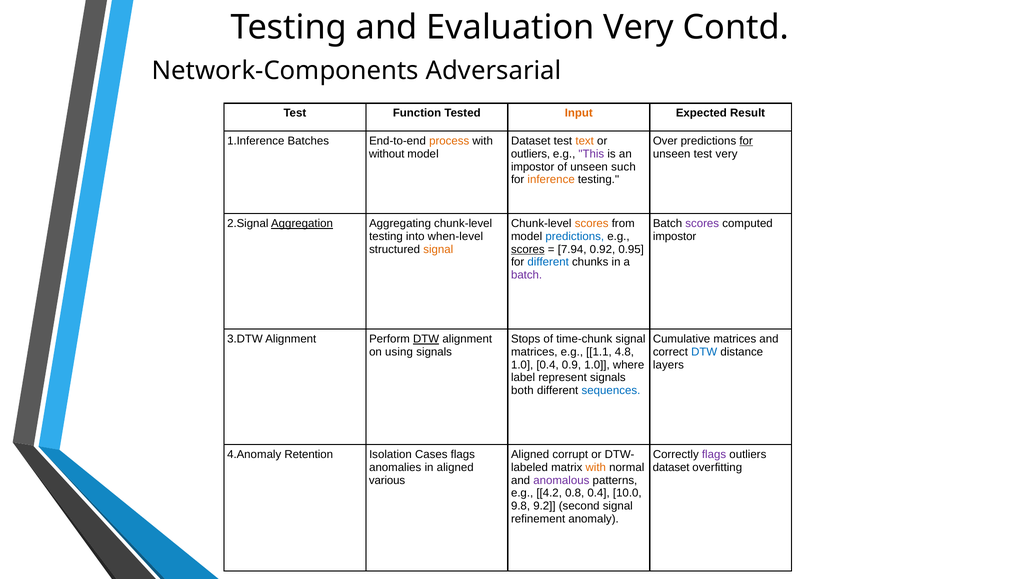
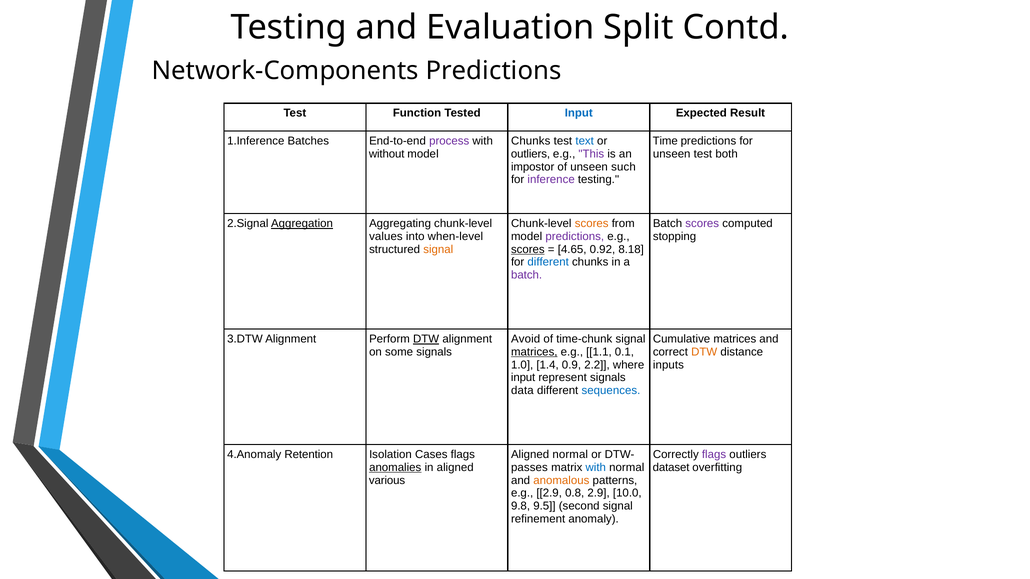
Evaluation Very: Very -> Split
Network-Components Adversarial: Adversarial -> Predictions
Input at (579, 113) colour: orange -> blue
process colour: orange -> purple
Dataset at (531, 141): Dataset -> Chunks
text colour: orange -> blue
Over: Over -> Time
for at (746, 141) underline: present -> none
test very: very -> both
inference colour: orange -> purple
testing at (386, 237): testing -> values
predictions at (575, 237) colour: blue -> purple
impostor at (675, 237): impostor -> stopping
7.94: 7.94 -> 4.65
0.95: 0.95 -> 8.18
Stops: Stops -> Avoid
using: using -> some
matrices at (534, 352) underline: none -> present
4.8: 4.8 -> 0.1
DTW at (704, 352) colour: blue -> orange
1.0 0.4: 0.4 -> 1.4
0.9 1.0: 1.0 -> 2.2
layers: layers -> inputs
label at (523, 378): label -> input
both: both -> data
Aligned corrupt: corrupt -> normal
anomalies underline: none -> present
labeled: labeled -> passes
with at (596, 468) colour: orange -> blue
anomalous colour: purple -> orange
e.g 4.2: 4.2 -> 2.9
0.8 0.4: 0.4 -> 2.9
9.2: 9.2 -> 9.5
